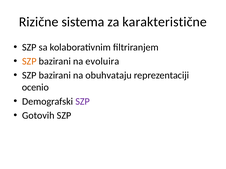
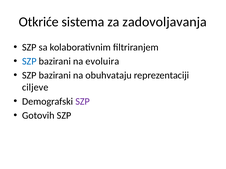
Rizične: Rizične -> Otkriće
karakteristične: karakteristične -> zadovoljavanja
SZP at (29, 61) colour: orange -> blue
ocenio: ocenio -> ciljeve
